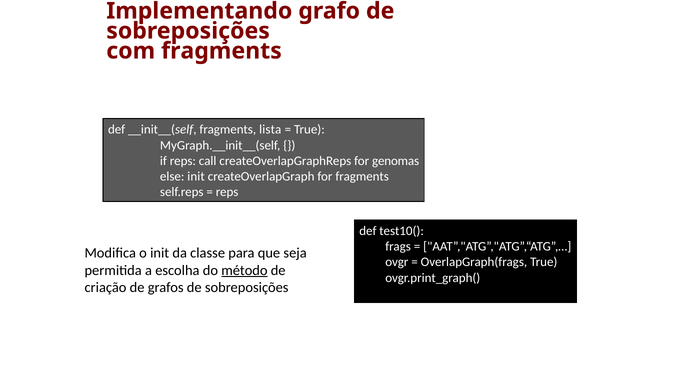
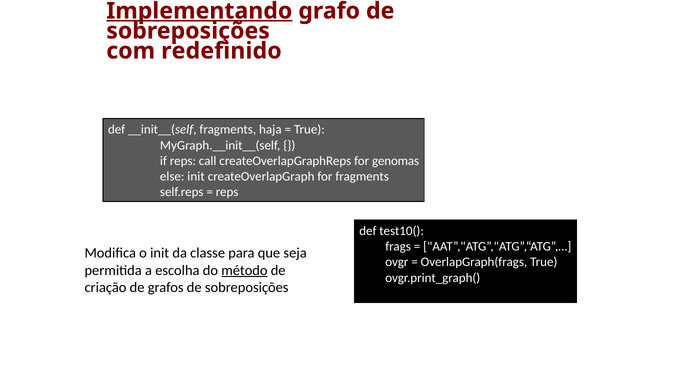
Implementando underline: none -> present
com fragments: fragments -> redefinido
lista: lista -> haja
